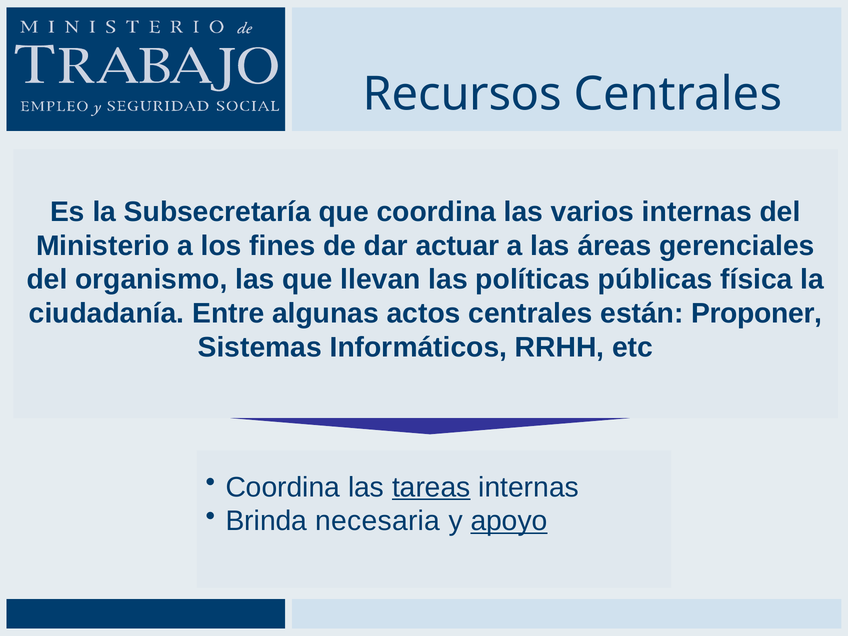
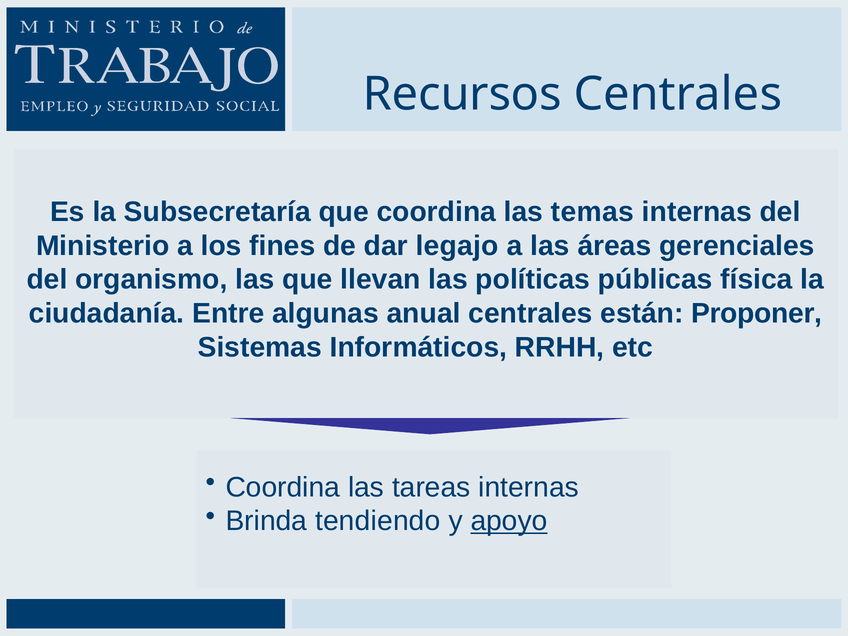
varios: varios -> temas
actuar: actuar -> legajo
actos: actos -> anual
tareas underline: present -> none
necesaria: necesaria -> tendiendo
